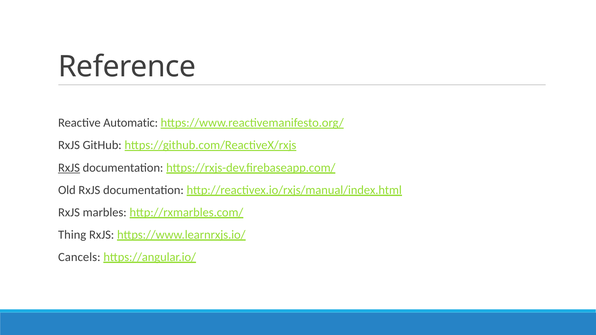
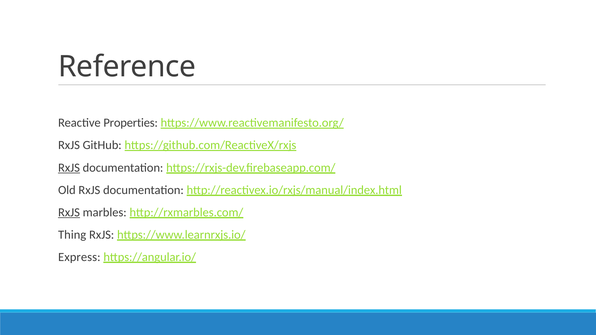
Automatic: Automatic -> Properties
RxJS at (69, 212) underline: none -> present
Cancels: Cancels -> Express
